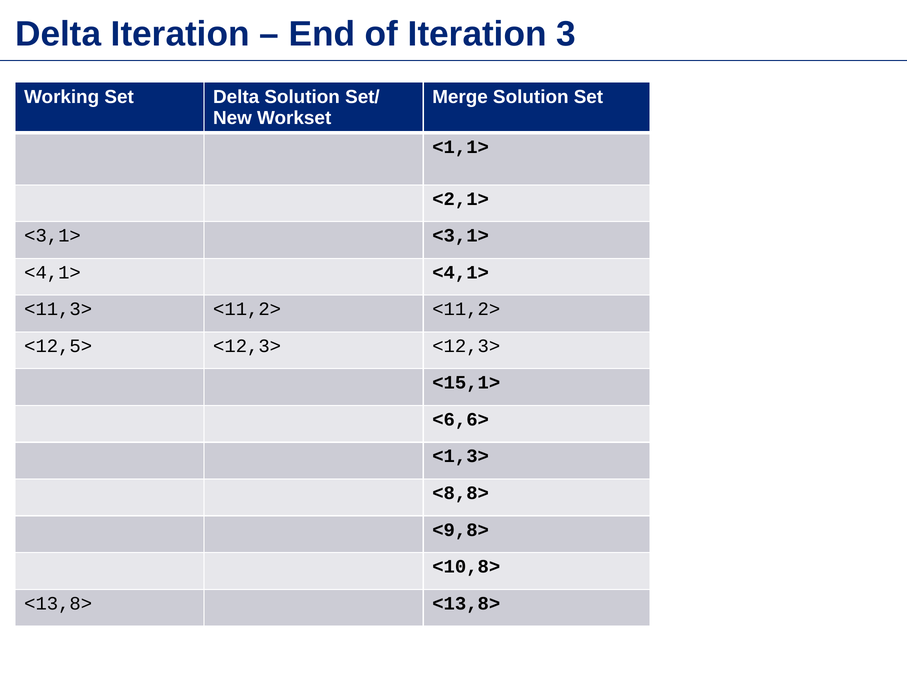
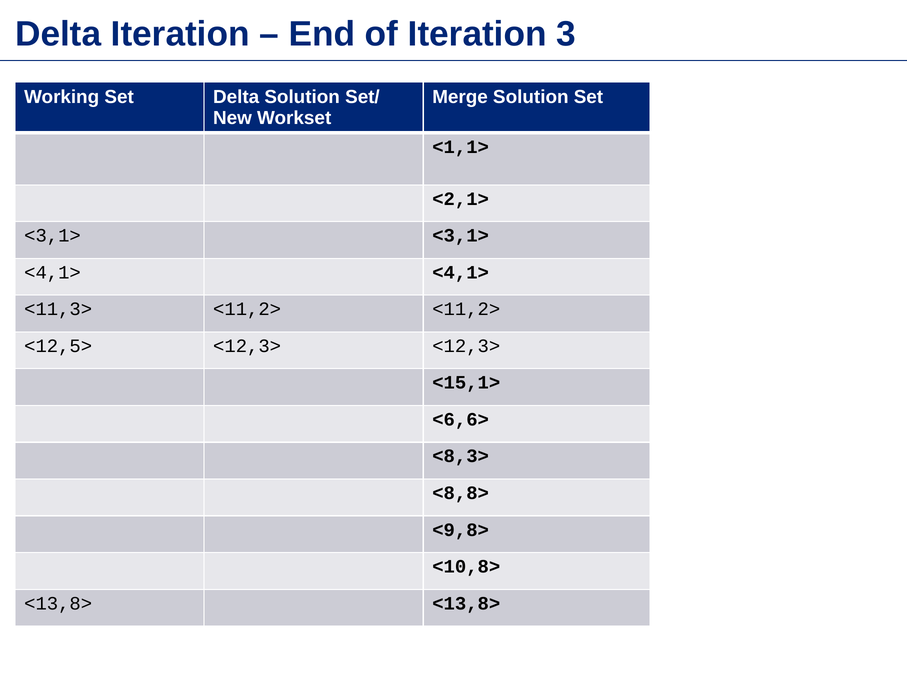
<1,3>: <1,3> -> <8,3>
